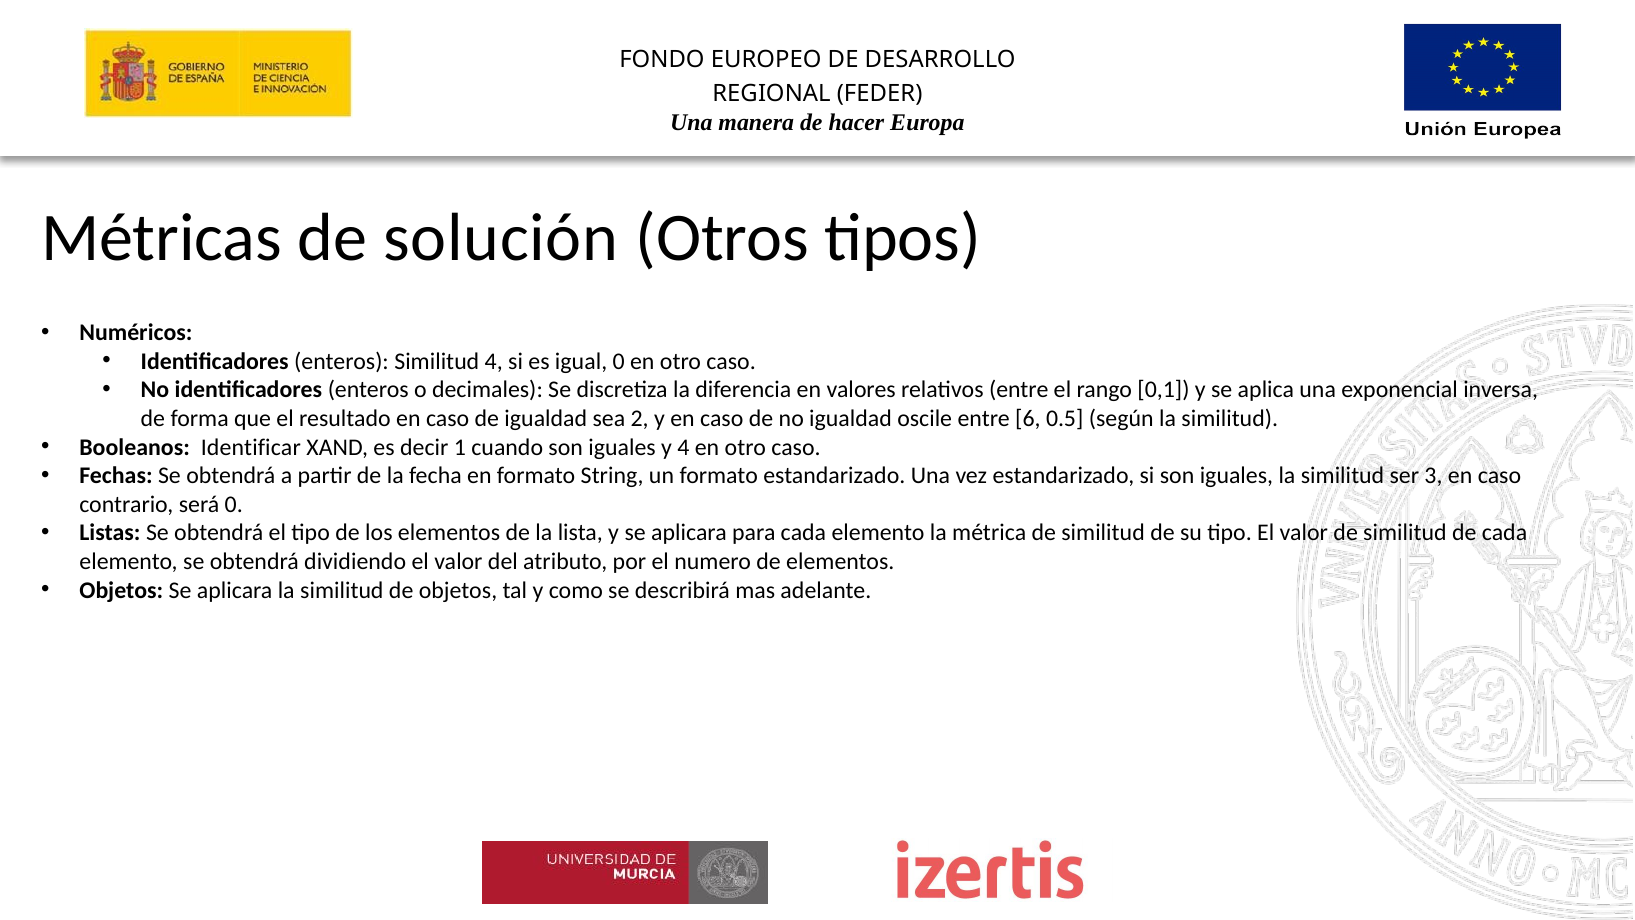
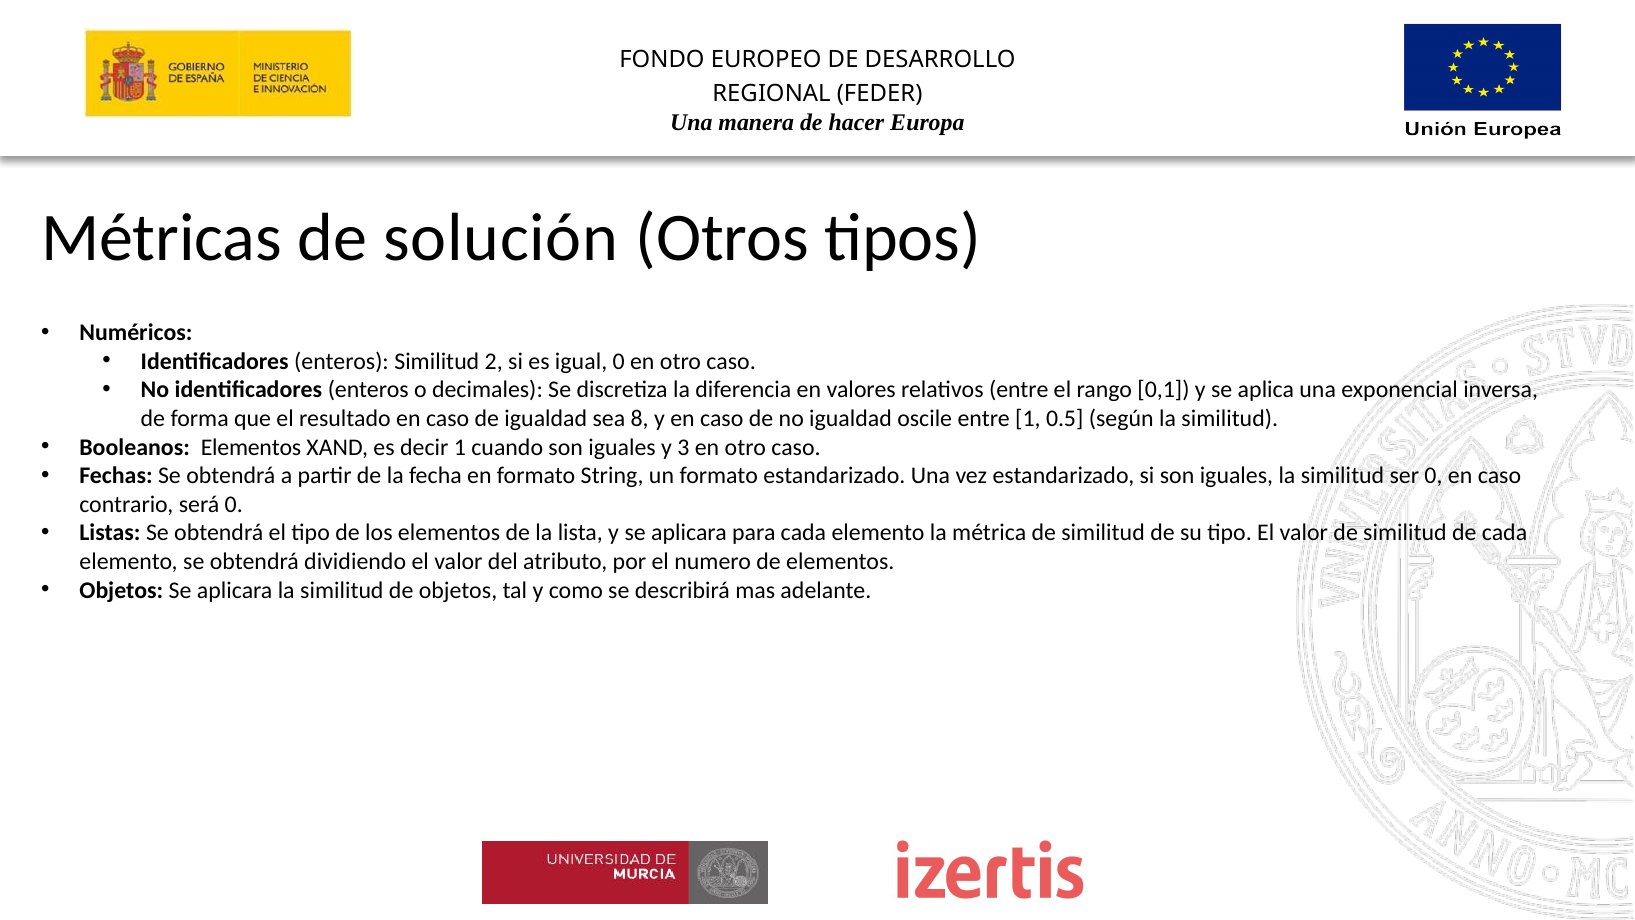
Similitud 4: 4 -> 2
2: 2 -> 8
entre 6: 6 -> 1
Booleanos Identificar: Identificar -> Elementos
y 4: 4 -> 3
ser 3: 3 -> 0
